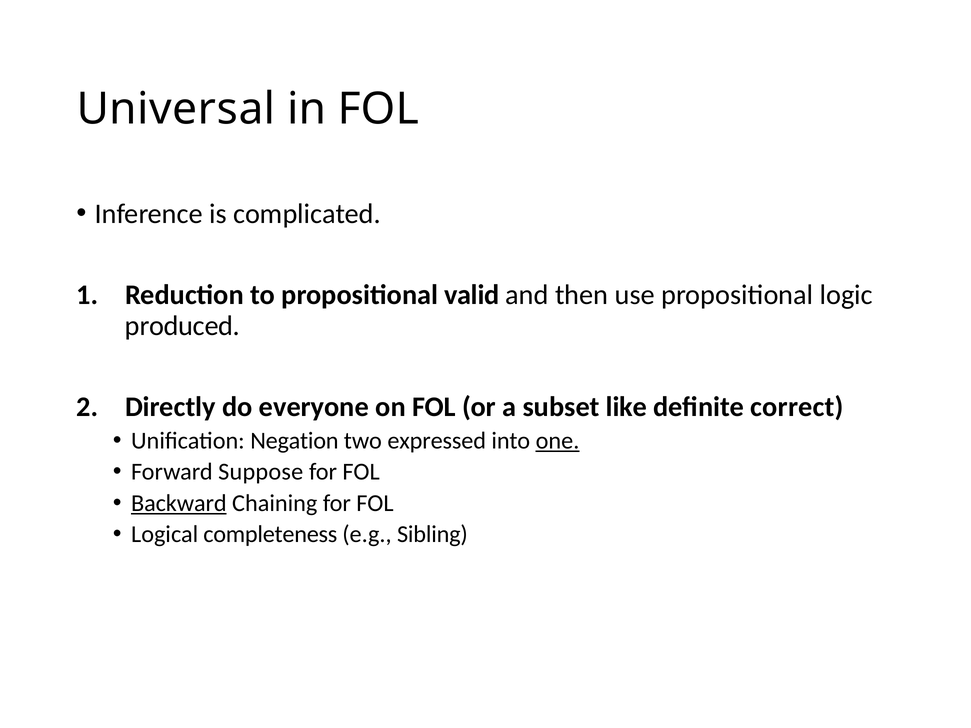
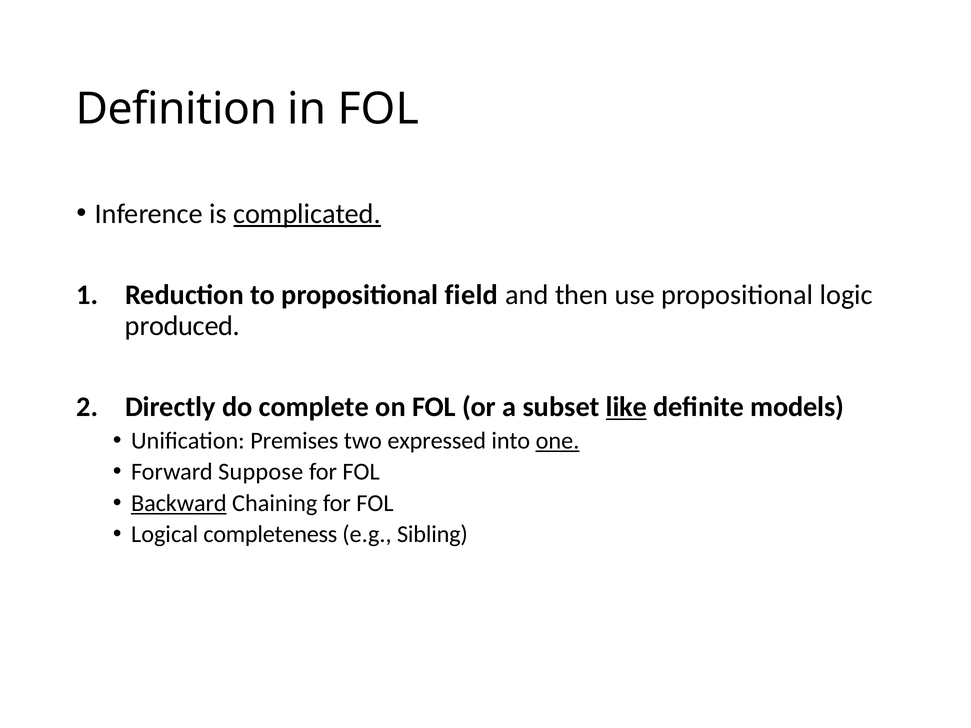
Universal: Universal -> Definition
complicated underline: none -> present
valid: valid -> field
everyone: everyone -> complete
like underline: none -> present
correct: correct -> models
Negation: Negation -> Premises
